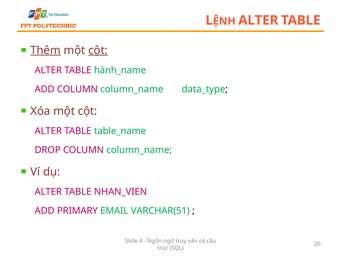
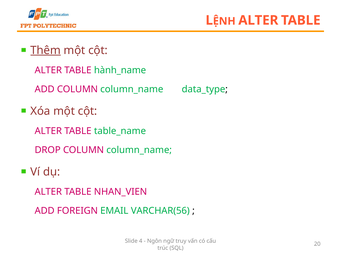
cột at (98, 50) underline: present -> none
PRIMARY: PRIMARY -> FOREIGN
VARCHAR(51: VARCHAR(51 -> VARCHAR(56
